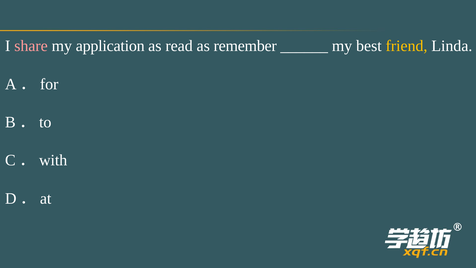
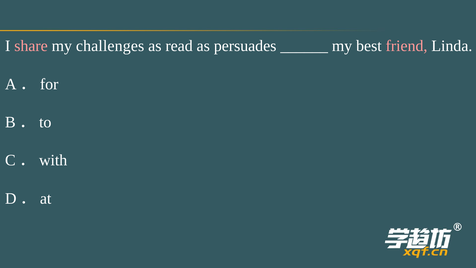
application: application -> challenges
remember: remember -> persuades
friend colour: yellow -> pink
